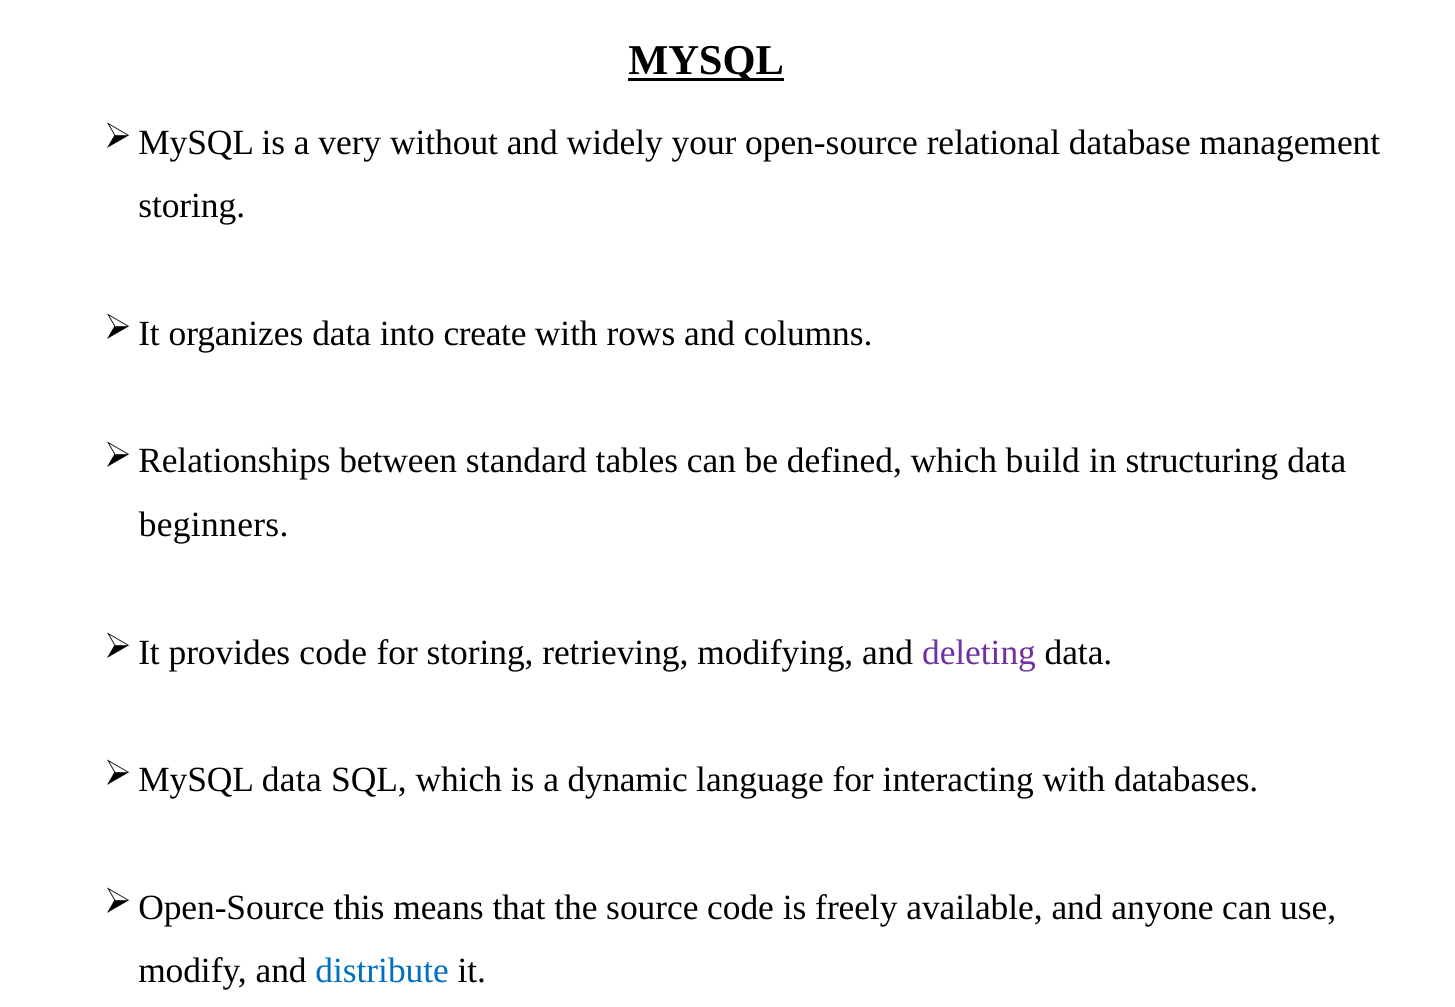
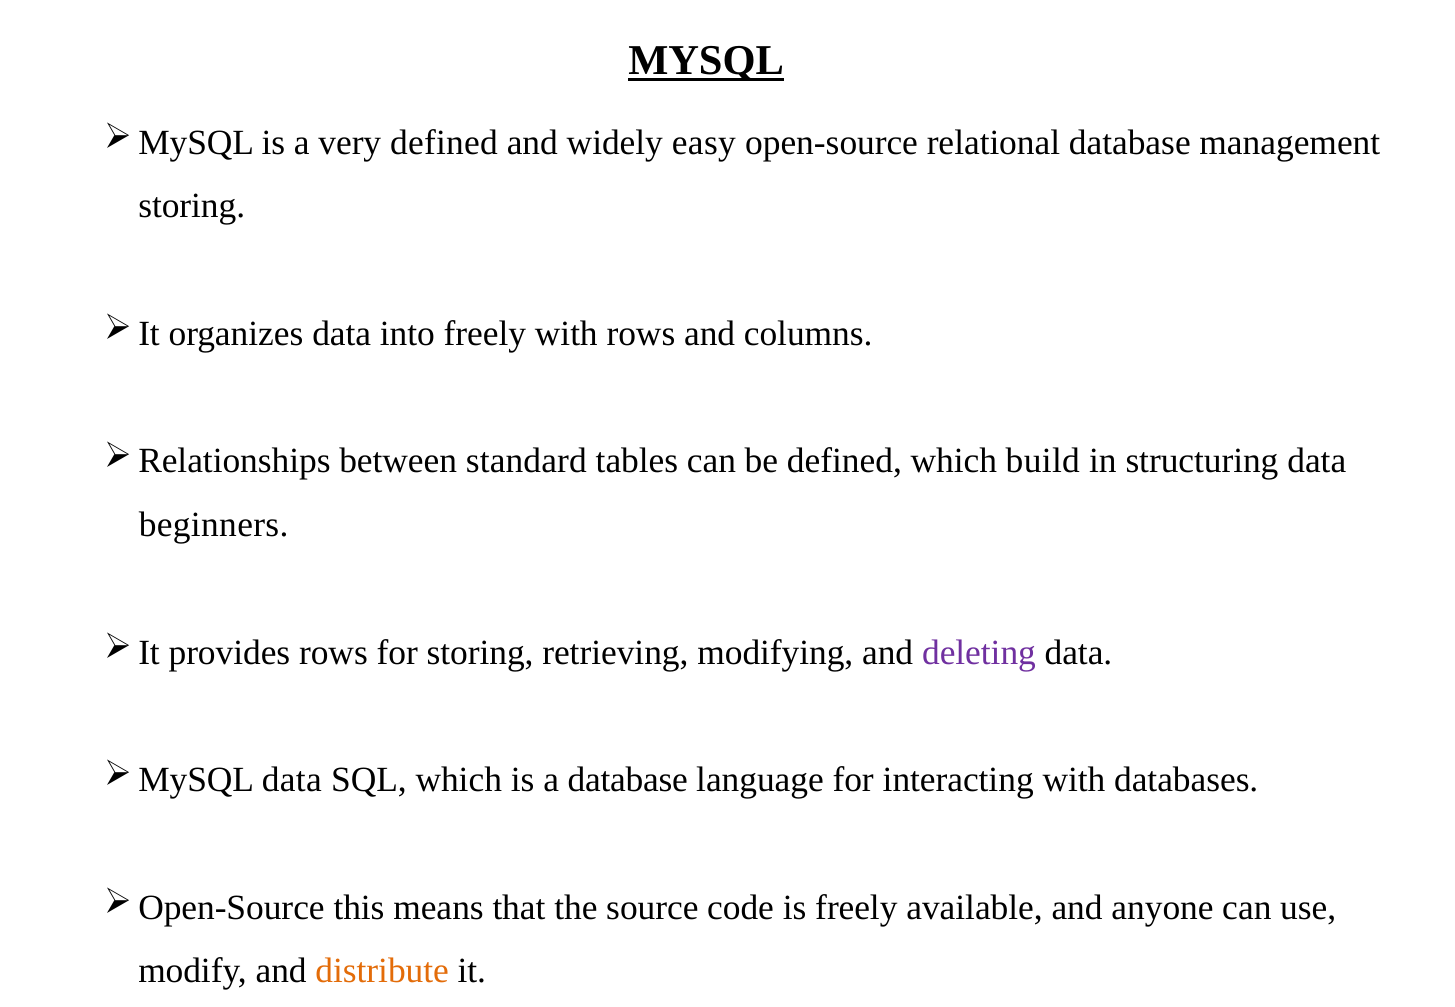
very without: without -> defined
your: your -> easy
into create: create -> freely
provides code: code -> rows
a dynamic: dynamic -> database
distribute colour: blue -> orange
